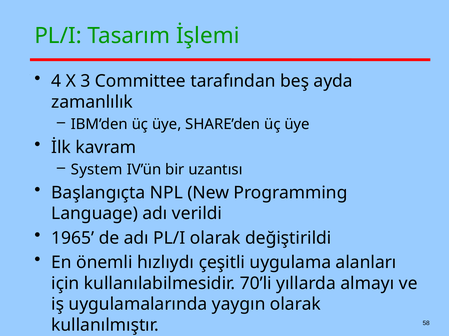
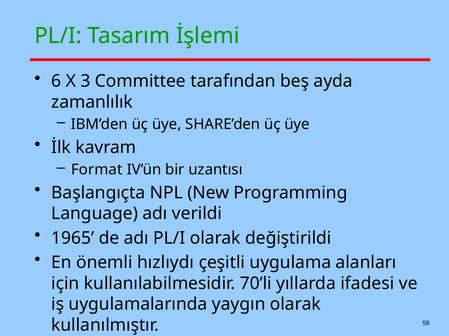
4: 4 -> 6
System: System -> Format
almayı: almayı -> ifadesi
